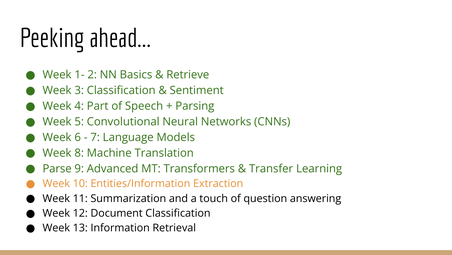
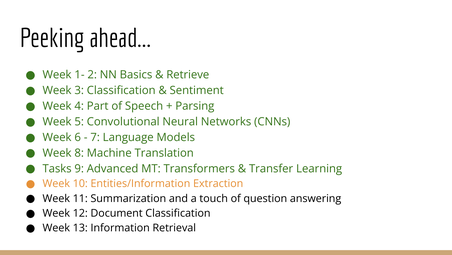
Parse: Parse -> Tasks
